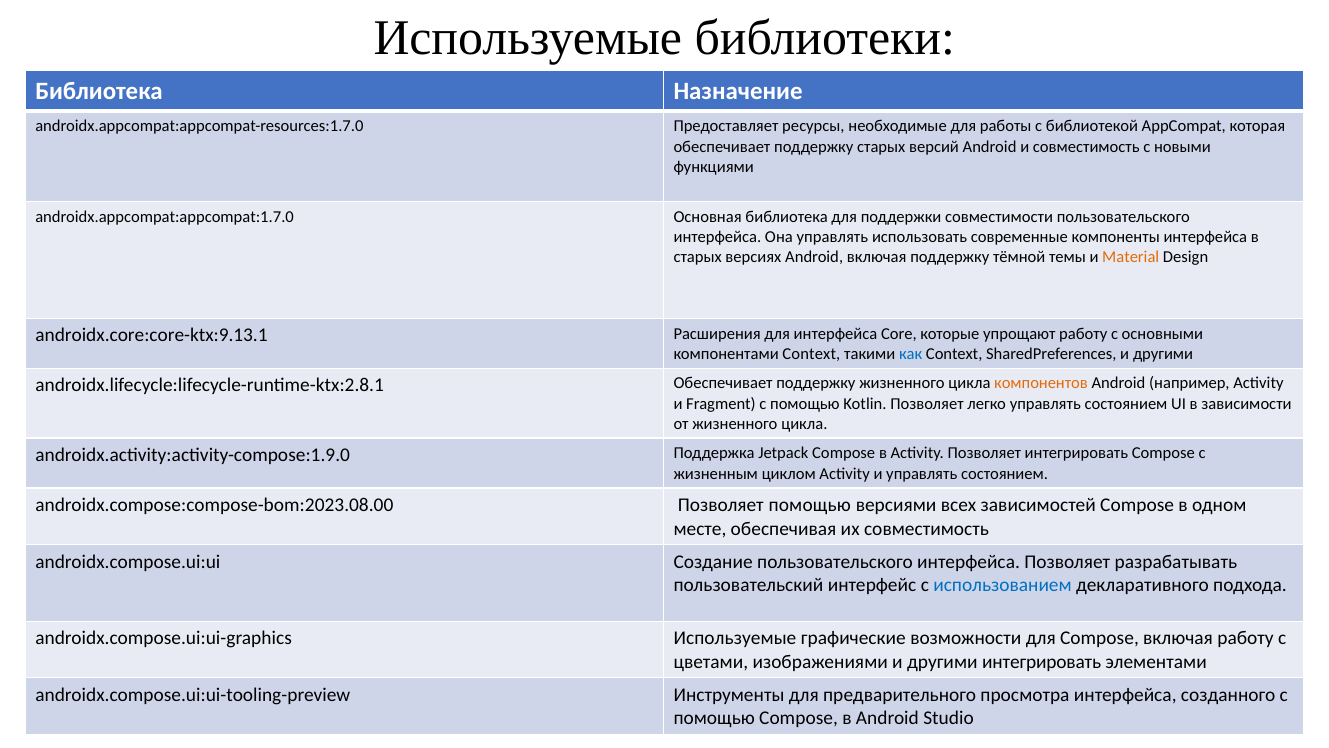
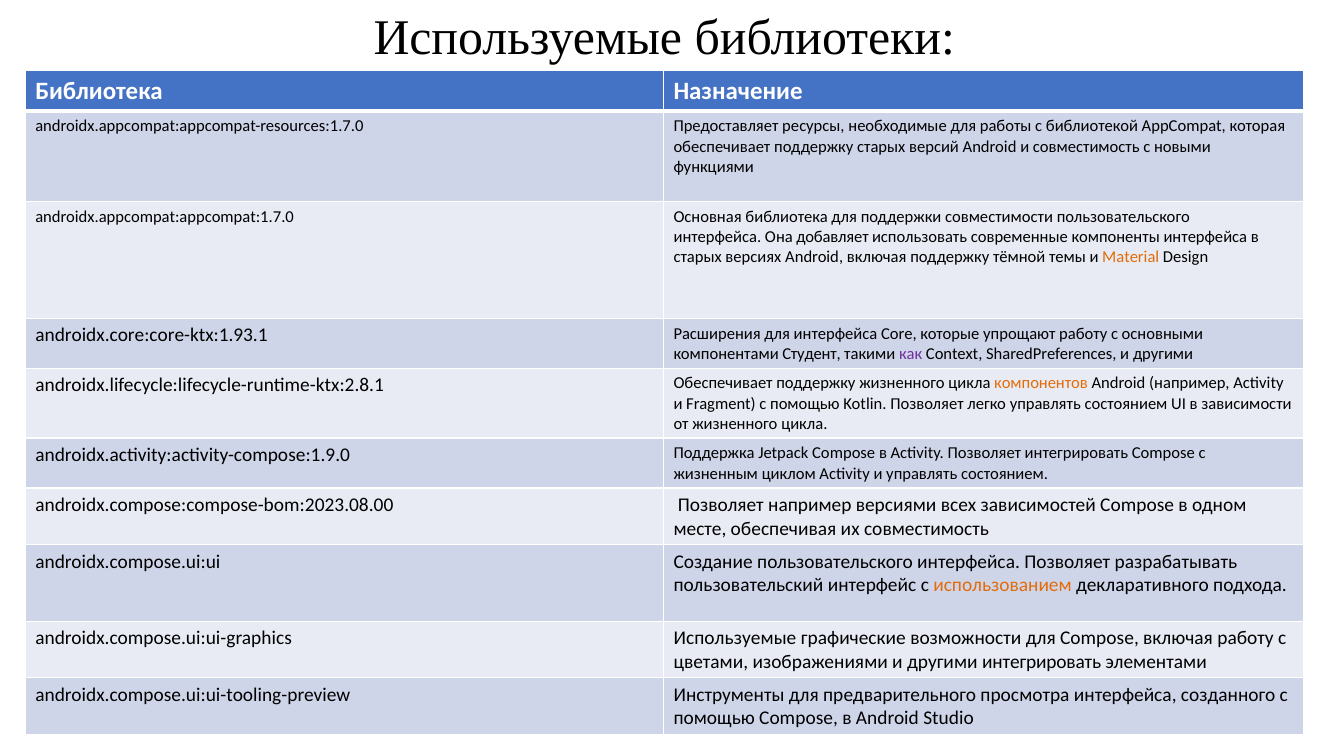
Она управлять: управлять -> добавляет
androidx.core:core-ktx:9.13.1: androidx.core:core-ktx:9.13.1 -> androidx.core:core-ktx:1.93.1
компонентами Context: Context -> Студент
как colour: blue -> purple
Позволяет помощью: помощью -> например
использованием colour: blue -> orange
